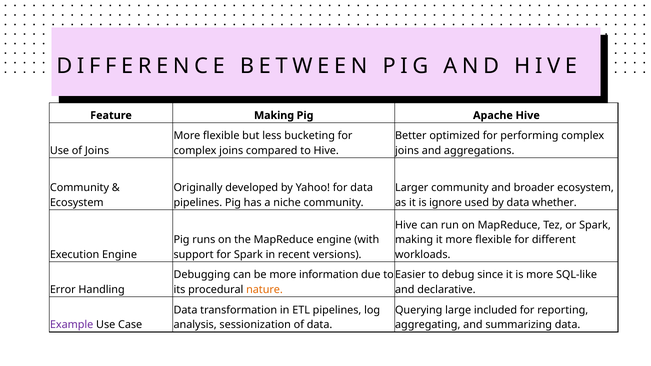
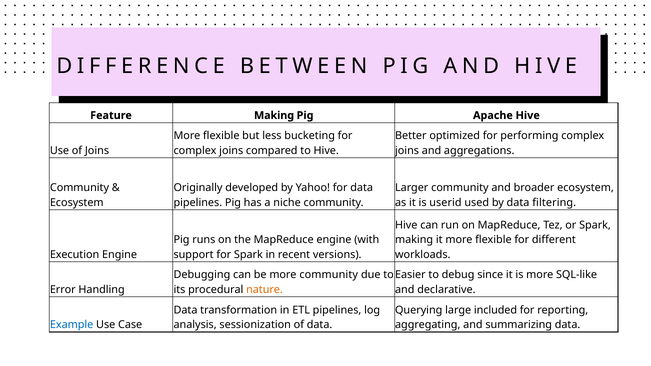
ignore: ignore -> userid
whether: whether -> filtering
more information: information -> community
Example colour: purple -> blue
